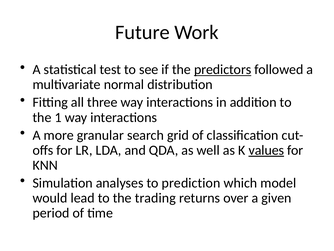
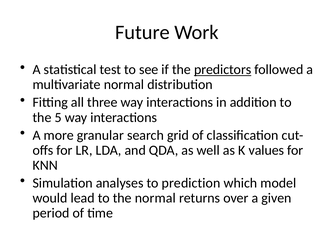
1: 1 -> 5
values underline: present -> none
the trading: trading -> normal
